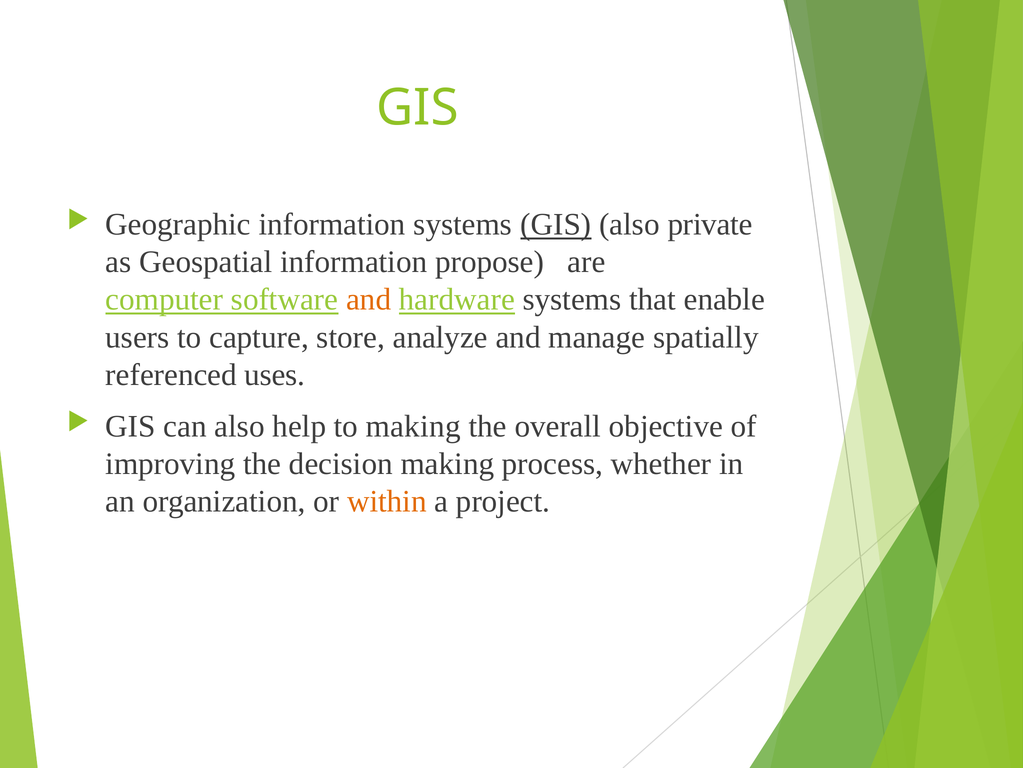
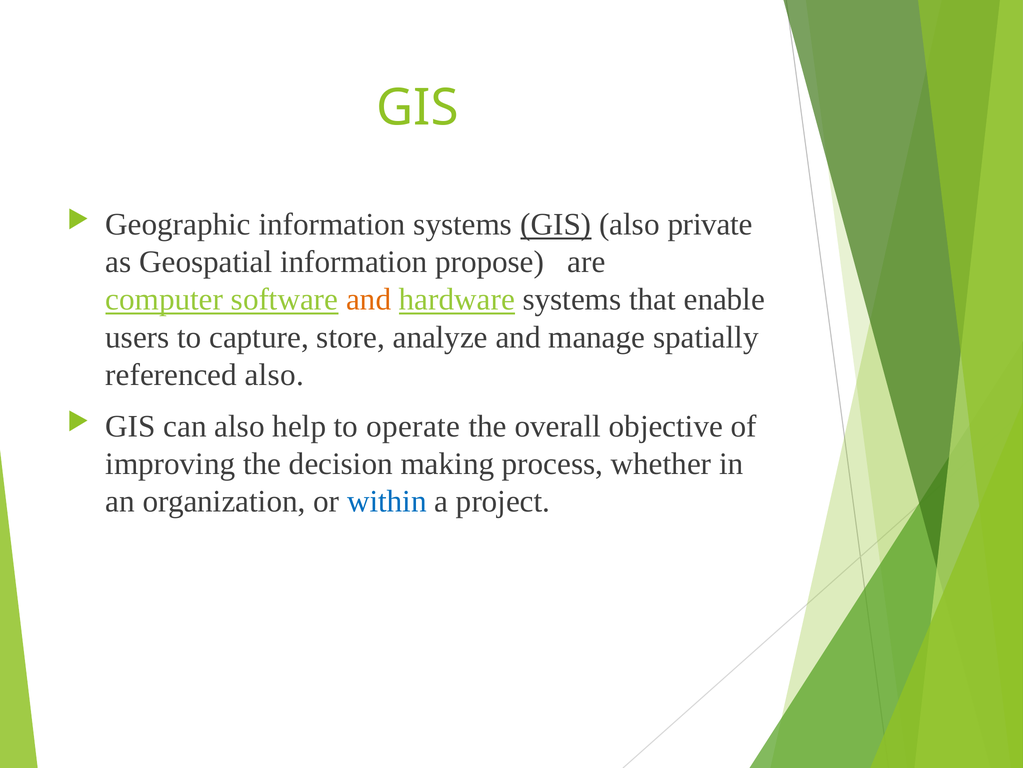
referenced uses: uses -> also
to making: making -> operate
within colour: orange -> blue
